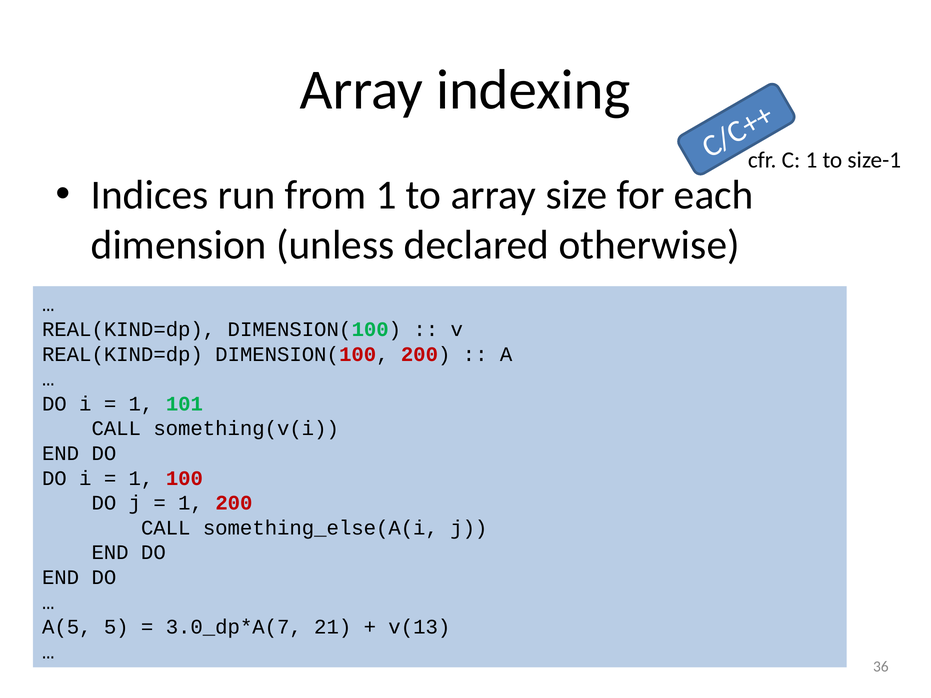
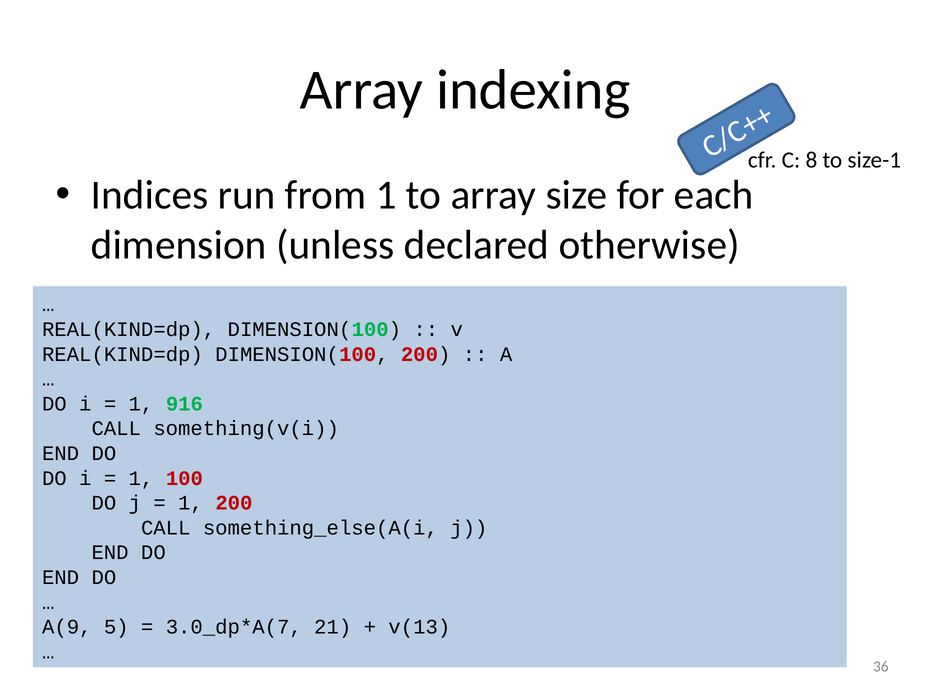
C 1: 1 -> 8
101: 101 -> 916
A(5: A(5 -> A(9
